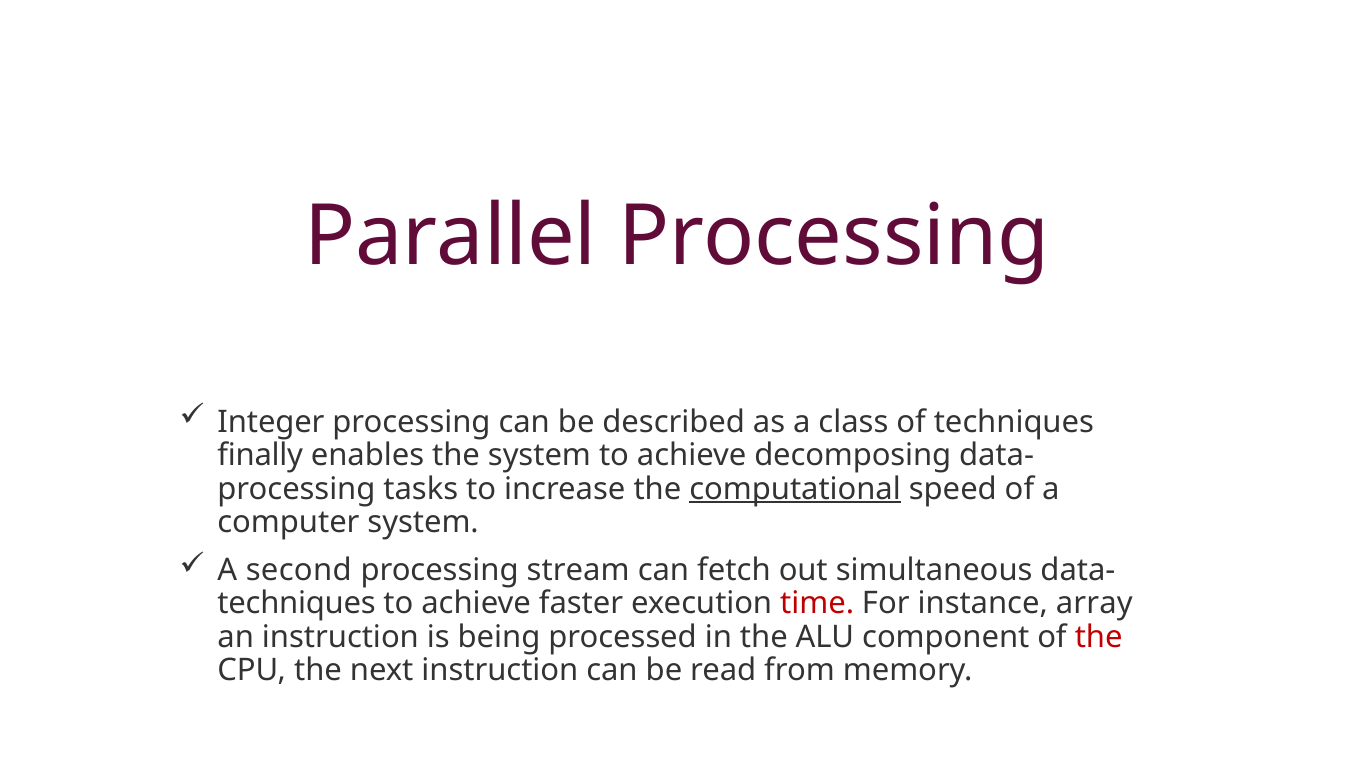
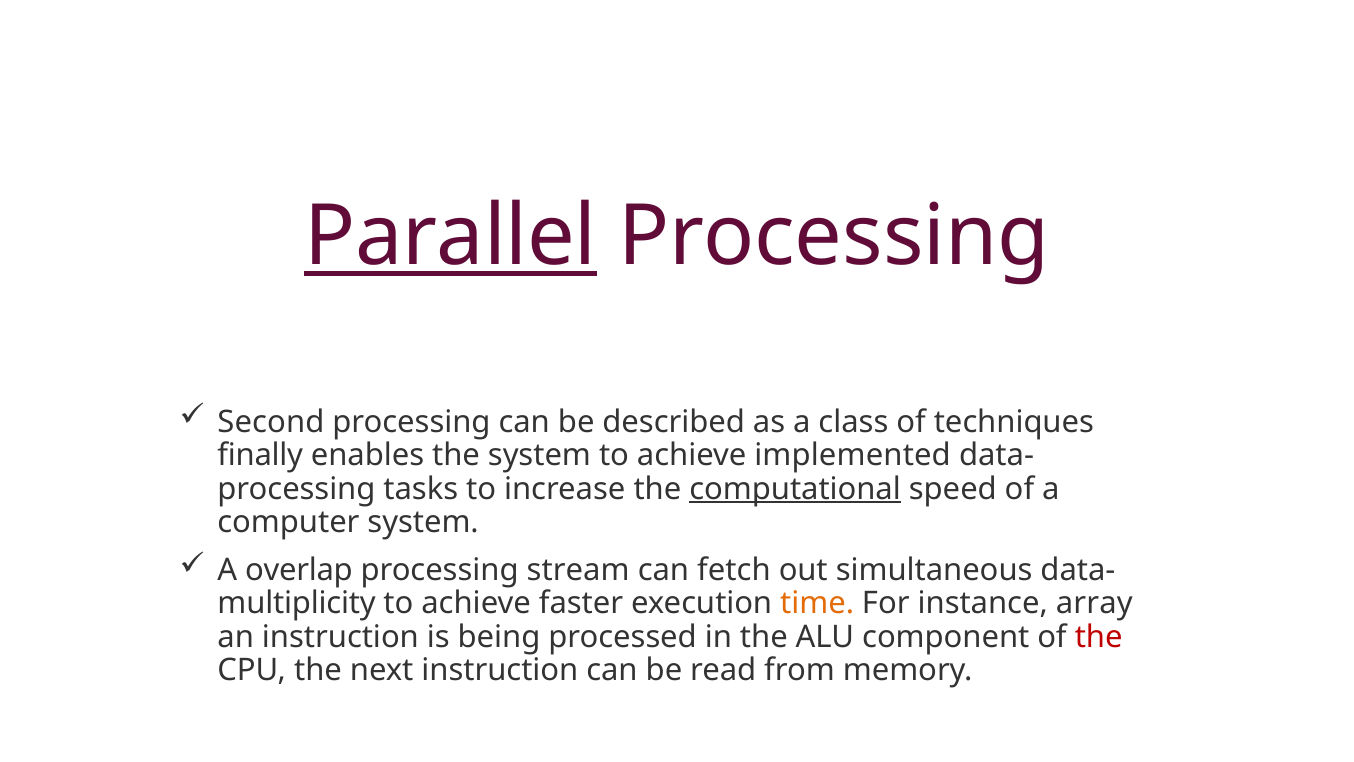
Parallel underline: none -> present
Integer: Integer -> Second
decomposing: decomposing -> implemented
second: second -> overlap
techniques at (297, 603): techniques -> multiplicity
time colour: red -> orange
